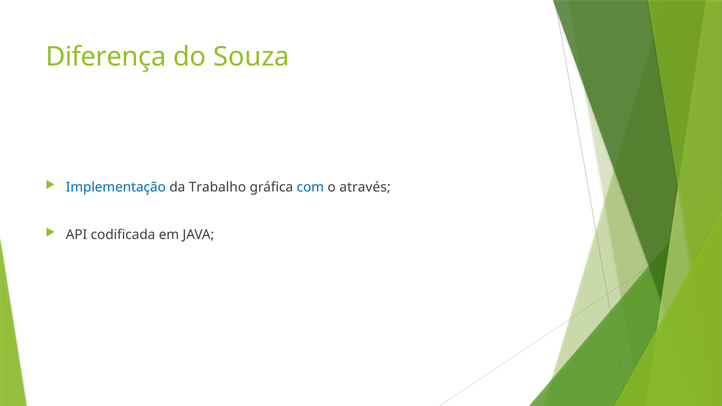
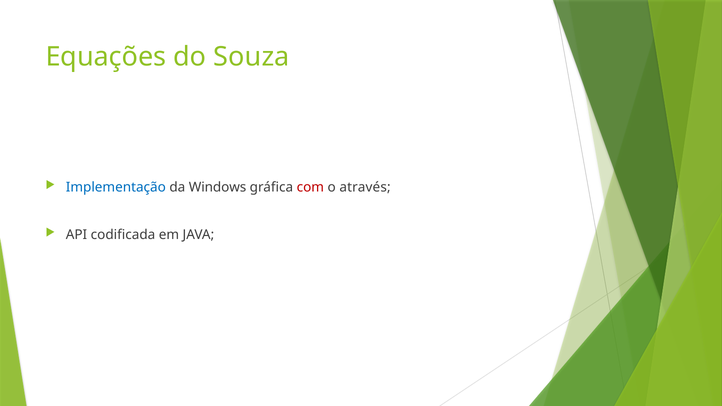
Diferença: Diferença -> Equações
Trabalho: Trabalho -> Windows
com colour: blue -> red
